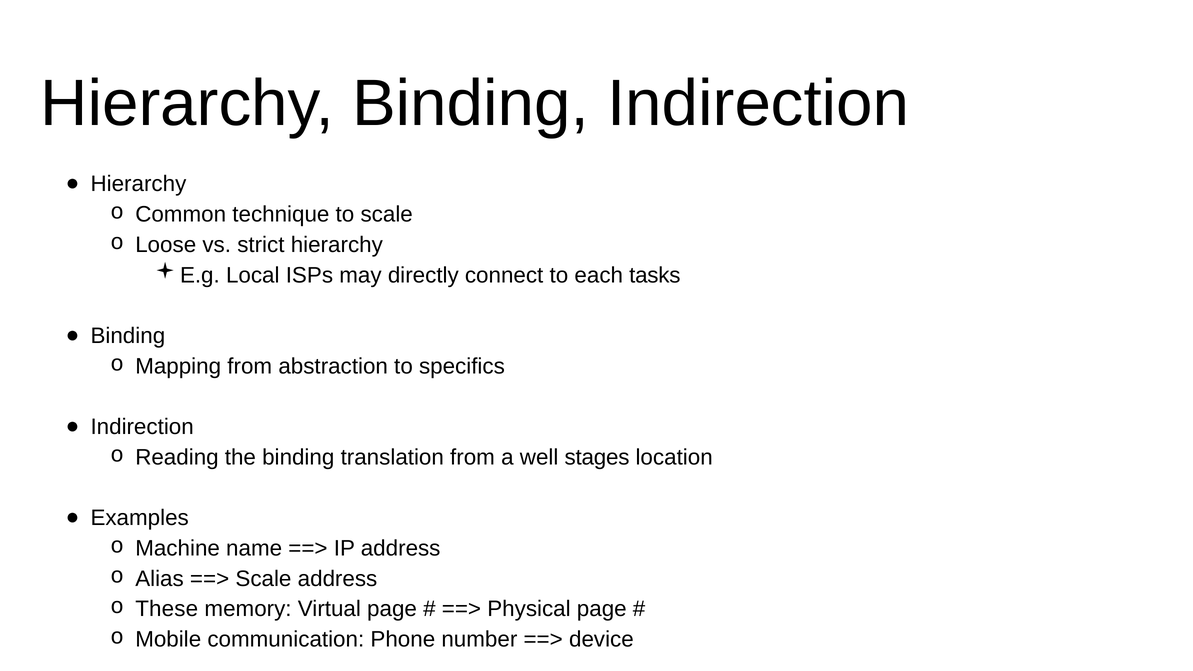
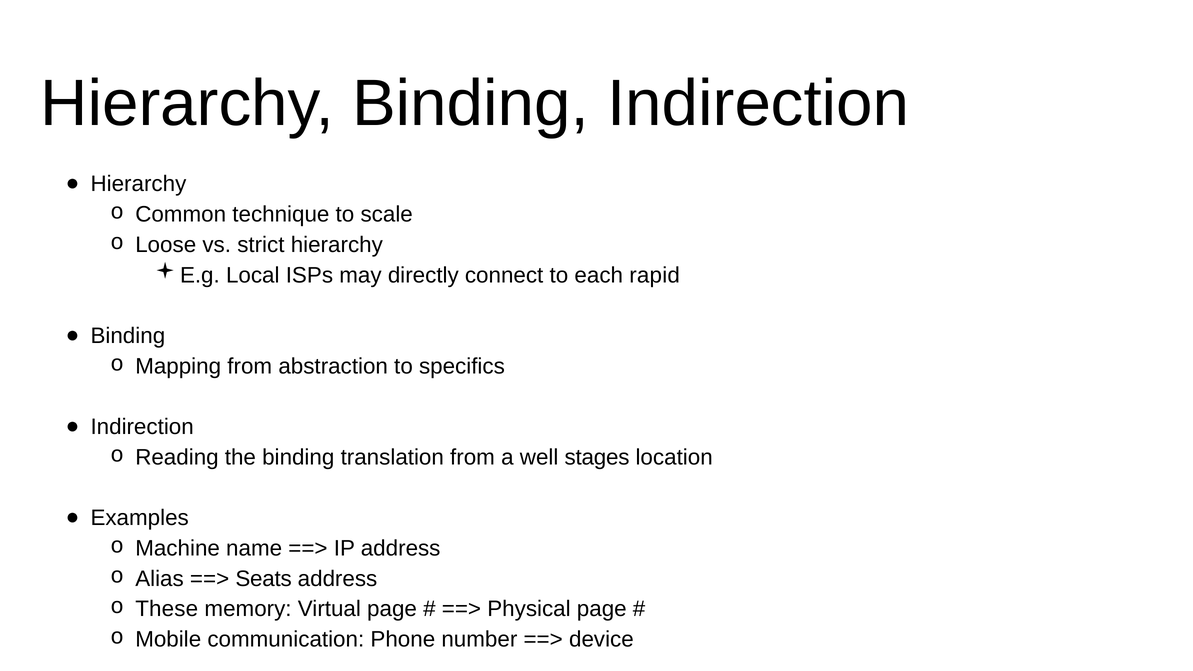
tasks: tasks -> rapid
Scale at (263, 579): Scale -> Seats
